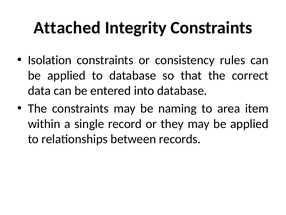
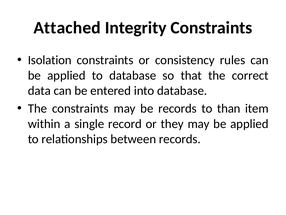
be naming: naming -> records
area: area -> than
